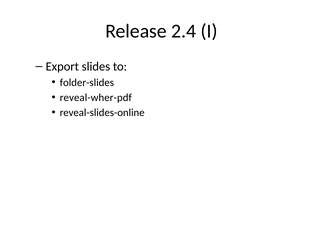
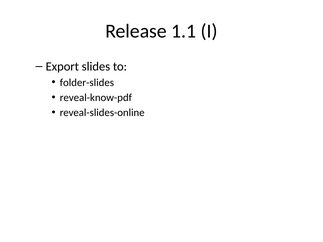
2.4: 2.4 -> 1.1
reveal-wher-pdf: reveal-wher-pdf -> reveal-know-pdf
